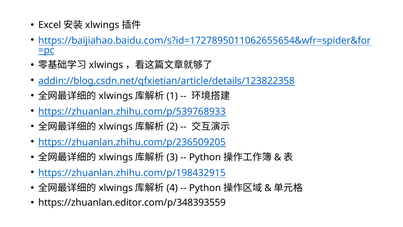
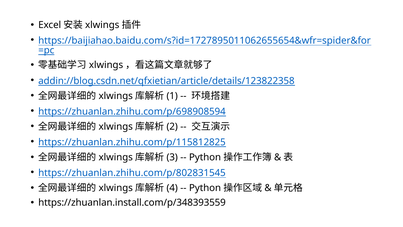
https://zhuanlan.zhihu.com/p/539768933: https://zhuanlan.zhihu.com/p/539768933 -> https://zhuanlan.zhihu.com/p/698908594
https://zhuanlan.zhihu.com/p/236509205: https://zhuanlan.zhihu.com/p/236509205 -> https://zhuanlan.zhihu.com/p/115812825
https://zhuanlan.zhihu.com/p/198432915: https://zhuanlan.zhihu.com/p/198432915 -> https://zhuanlan.zhihu.com/p/802831545
https://zhuanlan.editor.com/p/348393559: https://zhuanlan.editor.com/p/348393559 -> https://zhuanlan.install.com/p/348393559
